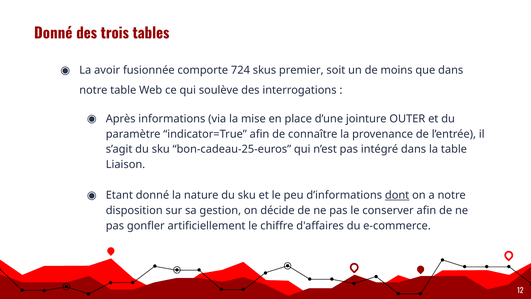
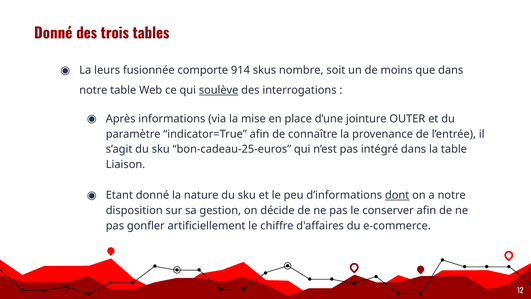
avoir: avoir -> leurs
724: 724 -> 914
premier: premier -> nombre
soulève underline: none -> present
